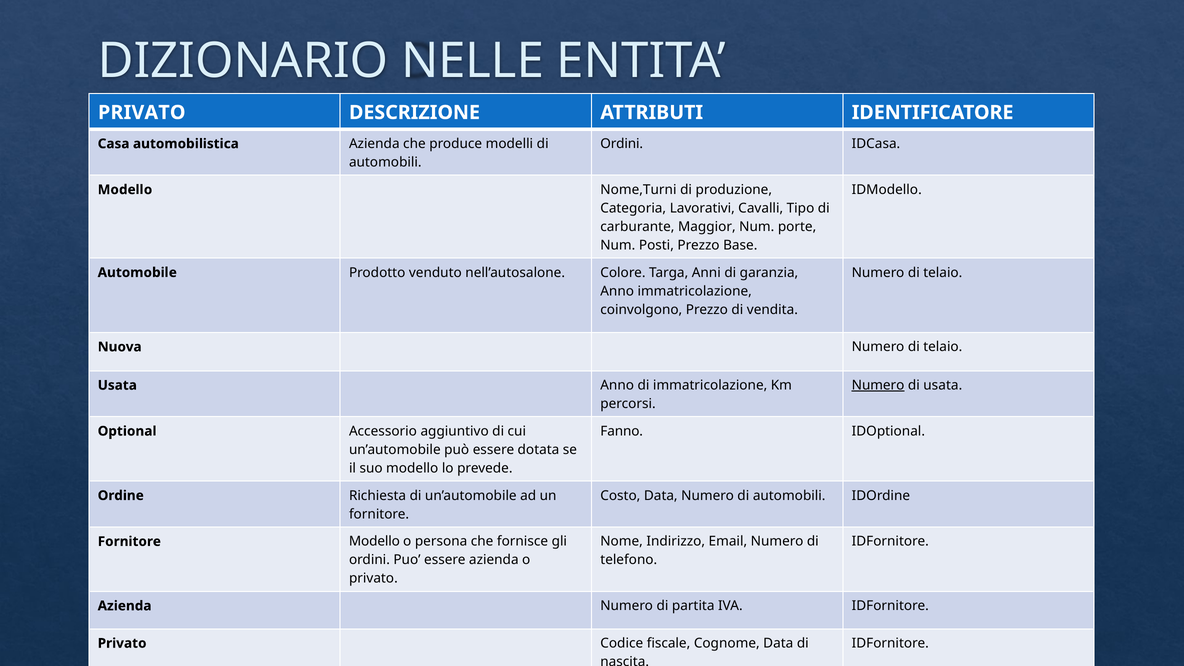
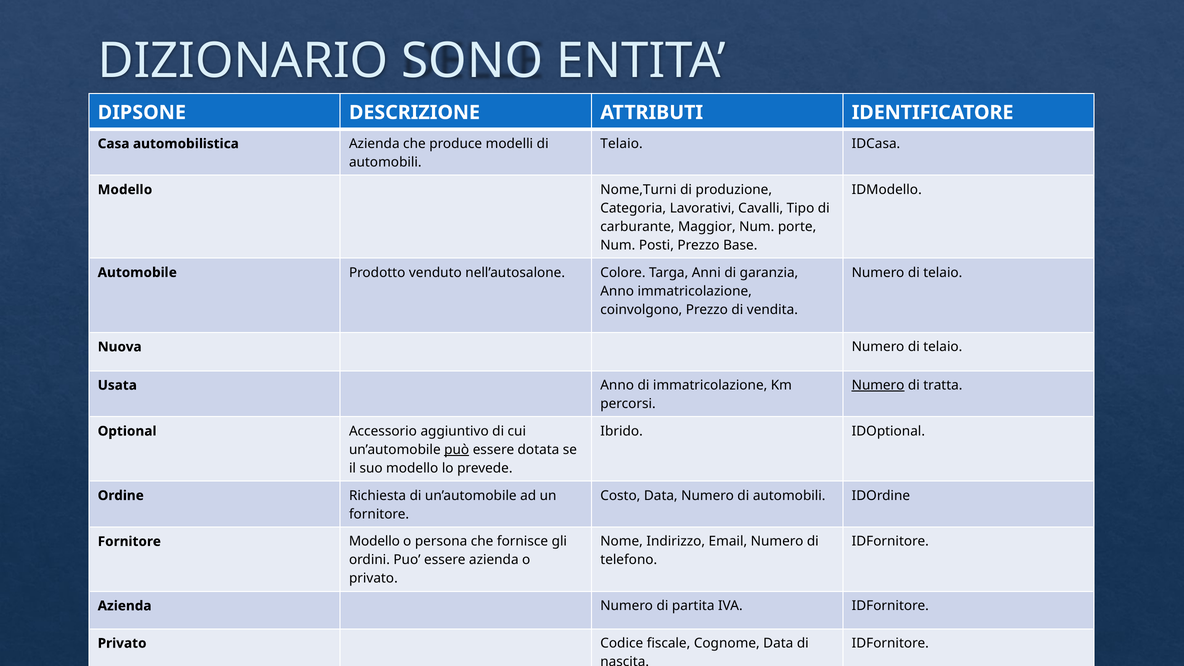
NELLE: NELLE -> SONO
PRIVATO at (142, 113): PRIVATO -> DIPSONE
Ordini at (622, 144): Ordini -> Telaio
di usata: usata -> tratta
Fanno: Fanno -> Ibrido
può underline: none -> present
